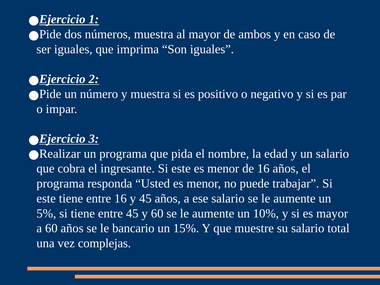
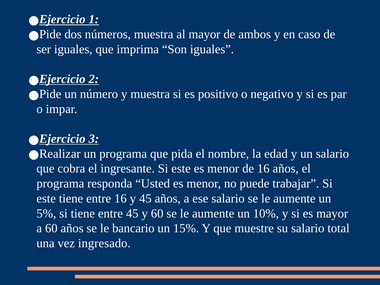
complejas: complejas -> ingresado
